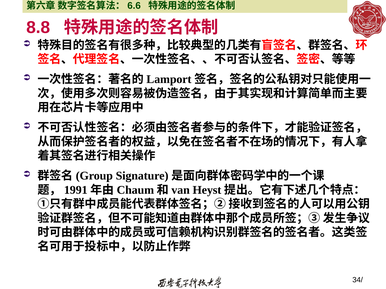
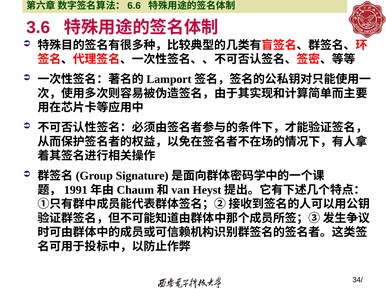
8.8: 8.8 -> 3.6
